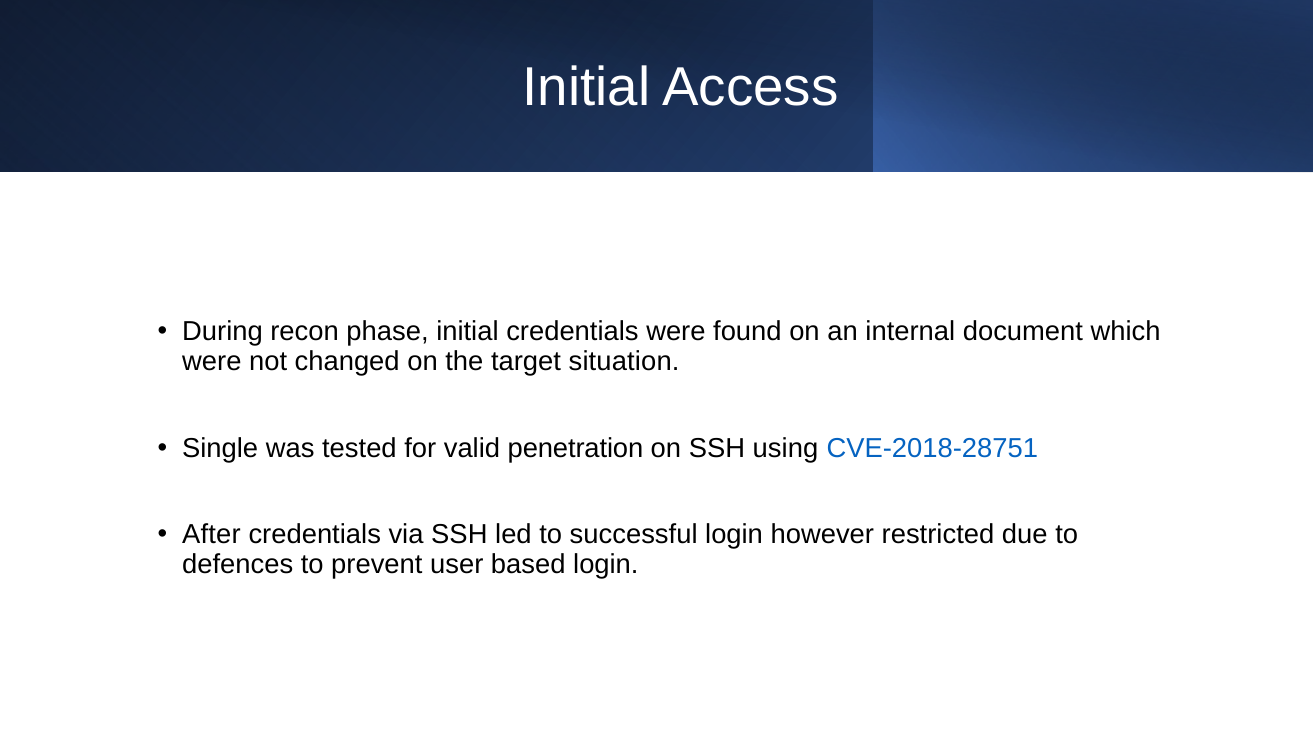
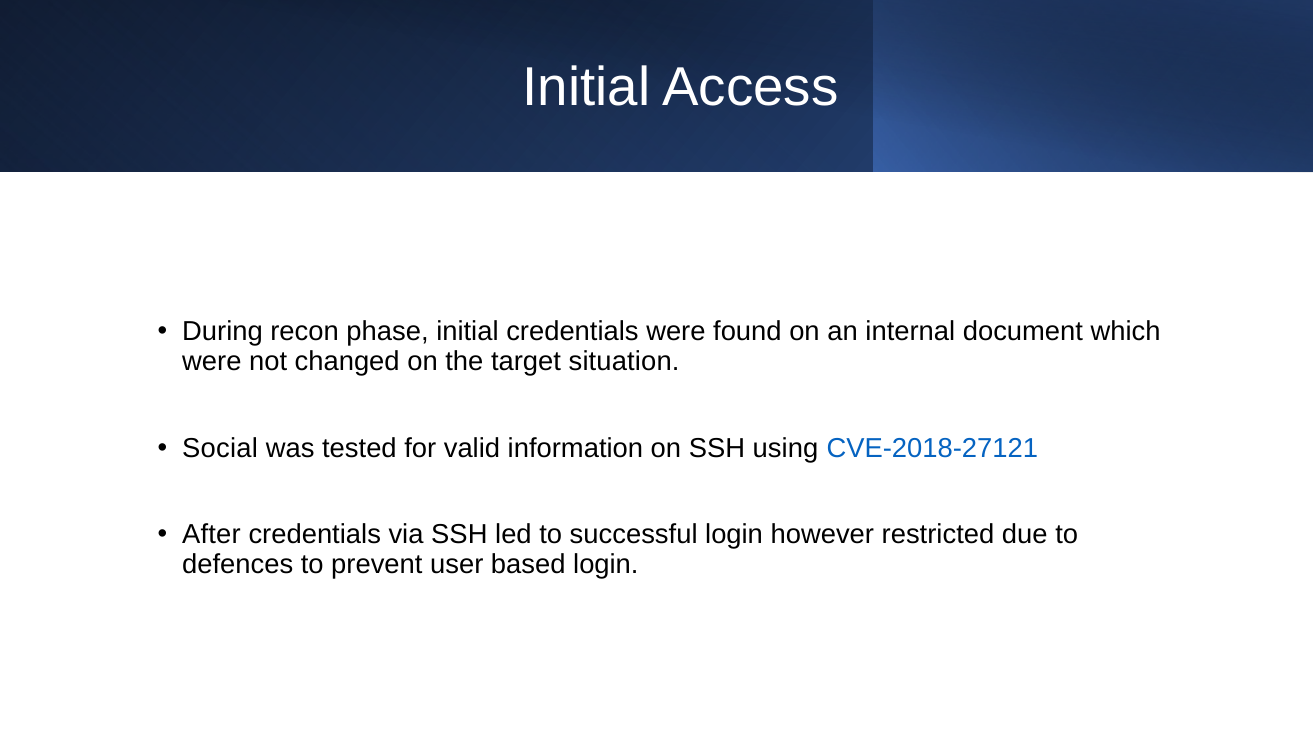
Single: Single -> Social
penetration: penetration -> information
CVE-2018-28751: CVE-2018-28751 -> CVE-2018-27121
